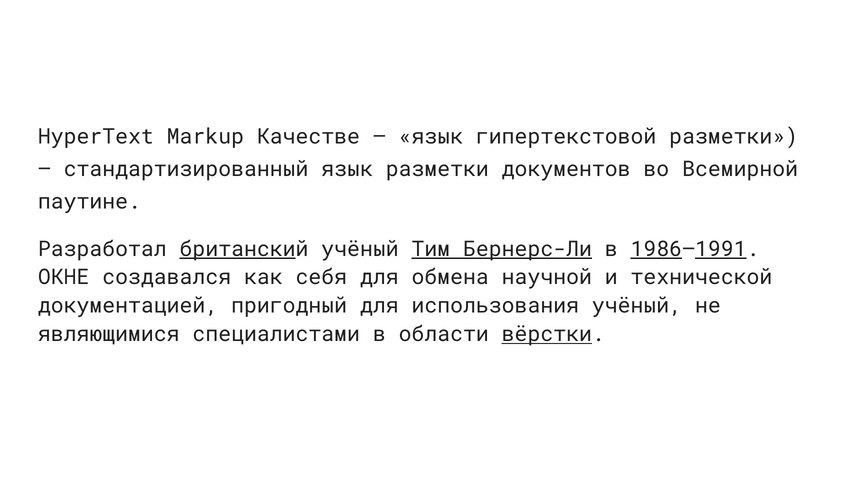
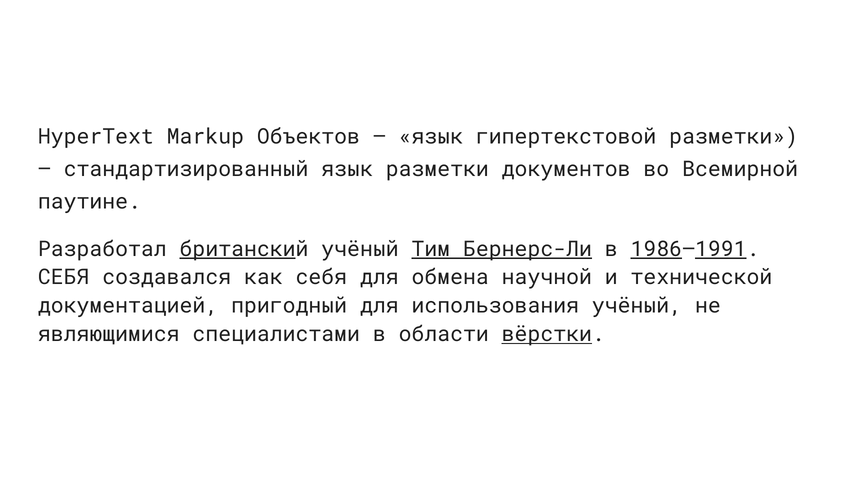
Качестве: Качестве -> Объектов
ОКНЕ at (64, 277): ОКНЕ -> СЕБЯ
